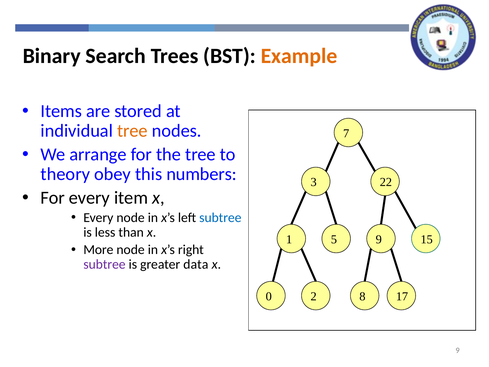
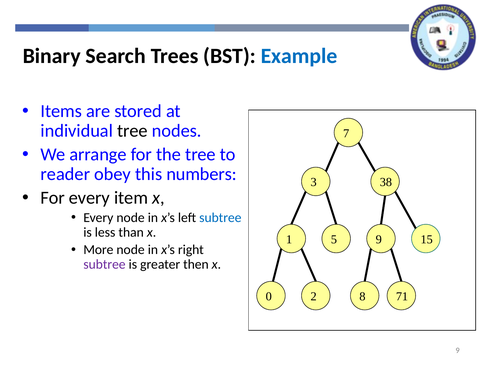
Example colour: orange -> blue
tree at (132, 131) colour: orange -> black
theory: theory -> reader
22: 22 -> 38
data: data -> then
17: 17 -> 71
